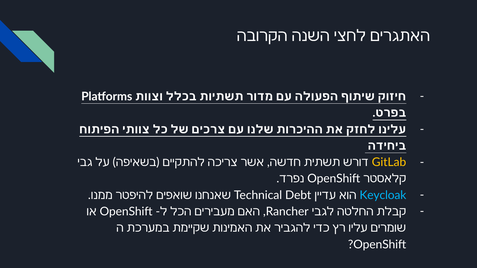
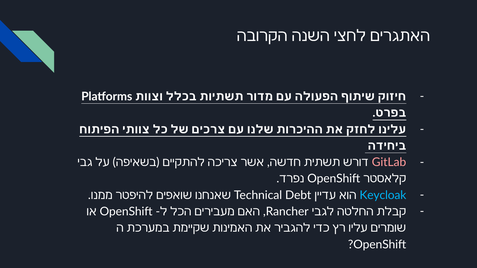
GitLab colour: yellow -> pink
